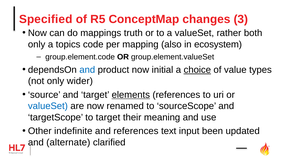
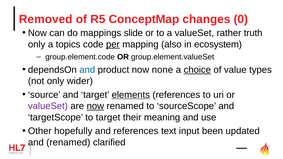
Specified: Specified -> Removed
3: 3 -> 0
truth: truth -> slide
both: both -> truth
per underline: none -> present
initial: initial -> none
valueSet at (48, 106) colour: blue -> purple
now at (95, 106) underline: none -> present
indefinite: indefinite -> hopefully
and alternate: alternate -> renamed
